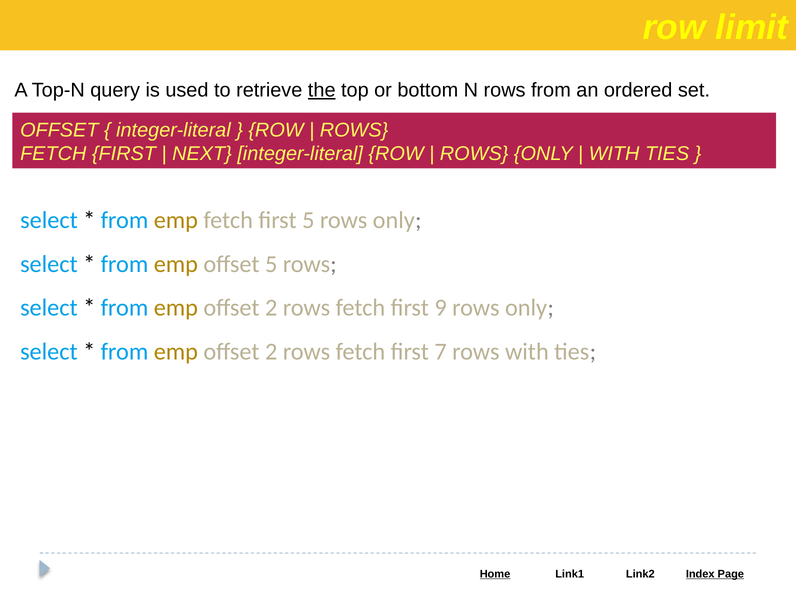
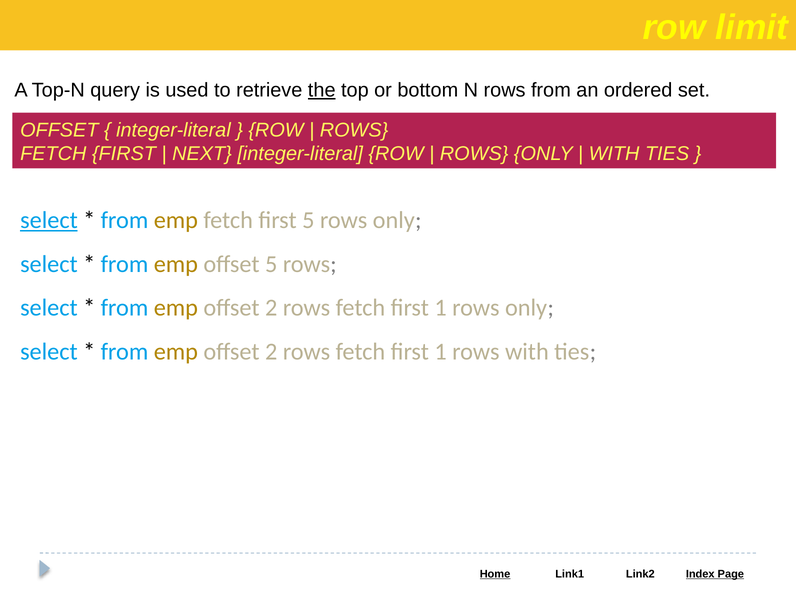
select at (49, 220) underline: none -> present
9 at (441, 308): 9 -> 1
7 at (441, 351): 7 -> 1
